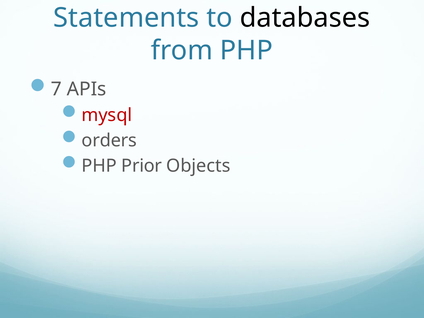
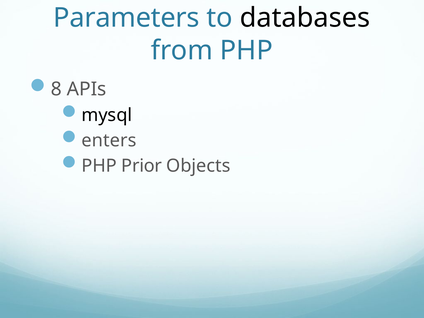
Statements: Statements -> Parameters
7: 7 -> 8
mysql colour: red -> black
orders: orders -> enters
